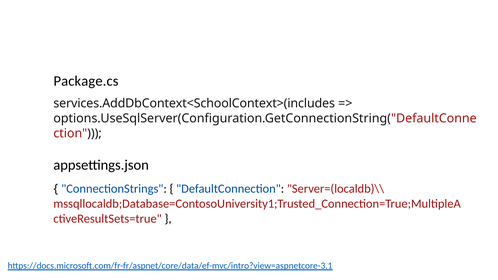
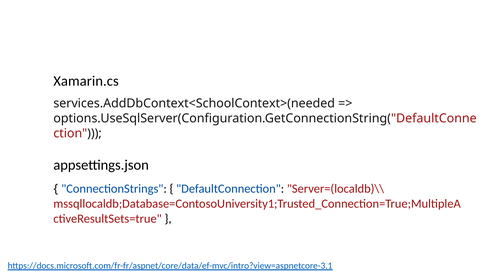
Package.cs: Package.cs -> Xamarin.cs
services.AddDbContext<SchoolContext>(includes: services.AddDbContext<SchoolContext>(includes -> services.AddDbContext<SchoolContext>(needed
